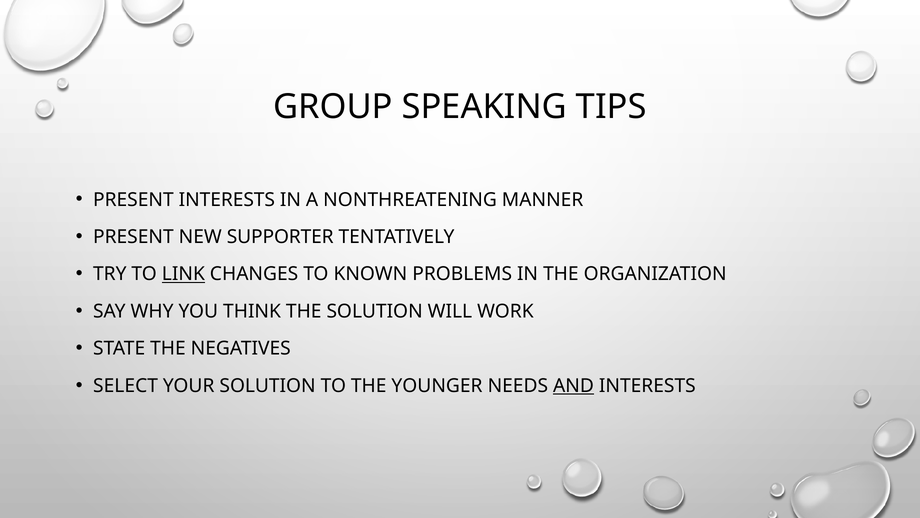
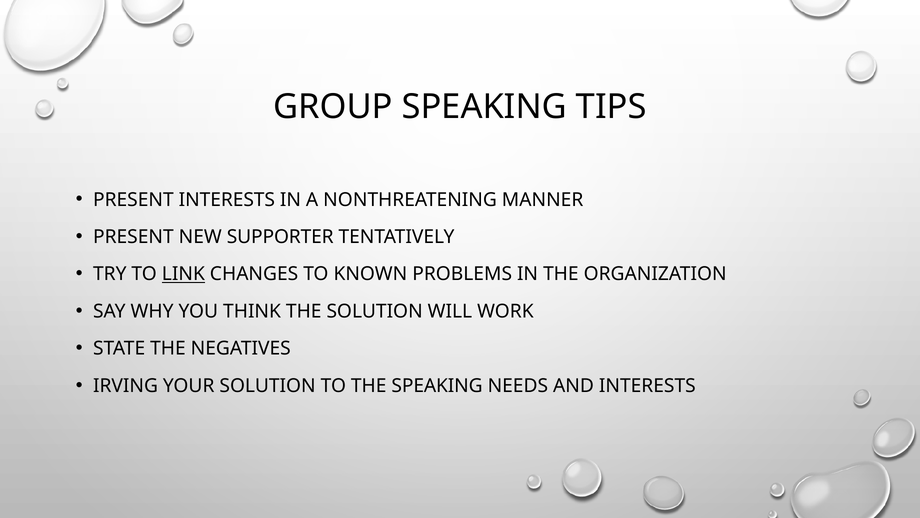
SELECT: SELECT -> IRVING
THE YOUNGER: YOUNGER -> SPEAKING
AND underline: present -> none
